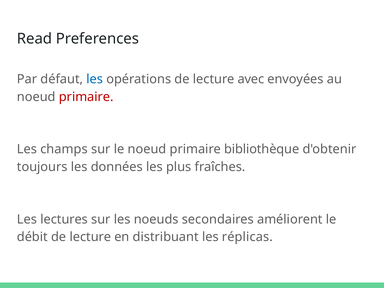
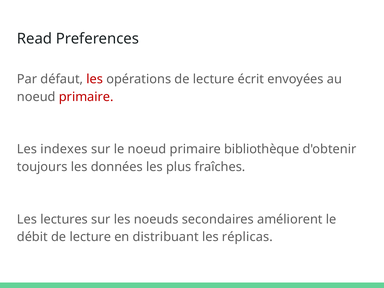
les at (95, 79) colour: blue -> red
avec: avec -> écrit
champs: champs -> indexes
